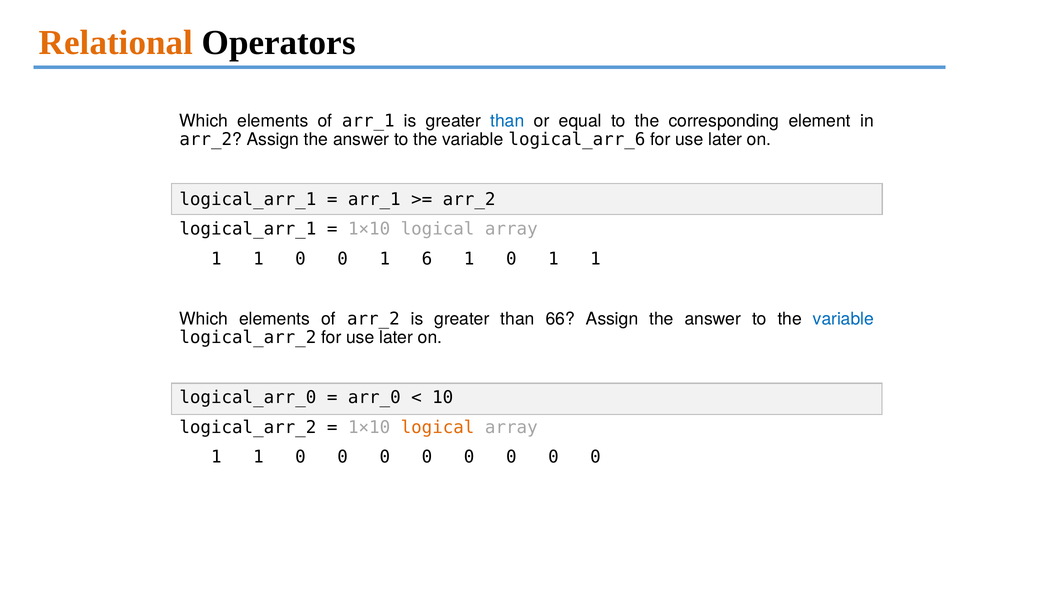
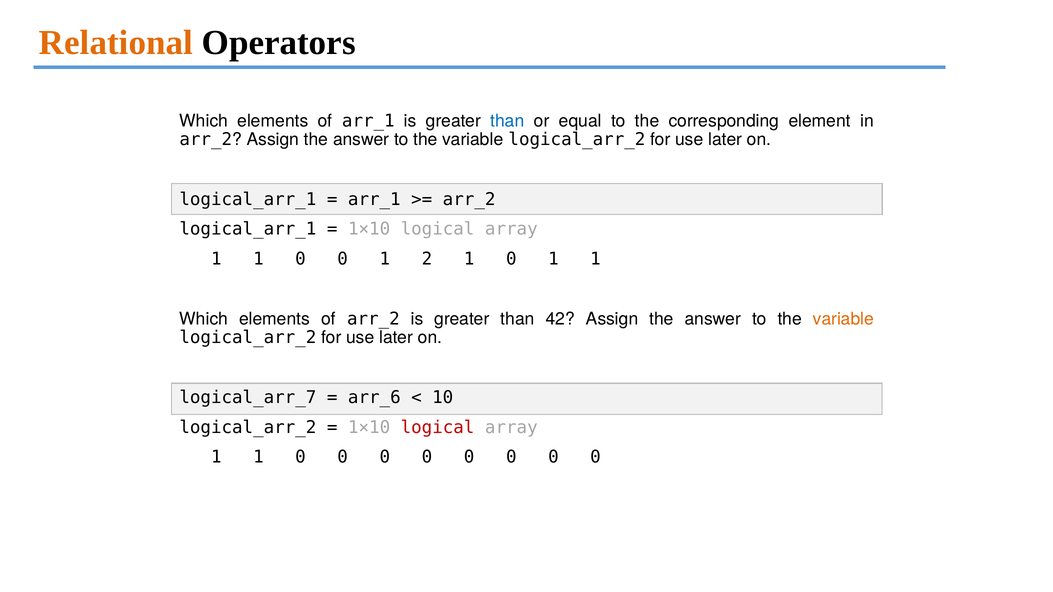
logical_arr_6 at (577, 140): logical_arr_6 -> logical_arr_2
6: 6 -> 2
66: 66 -> 42
variable at (843, 319) colour: blue -> orange
logical_arr_0: logical_arr_0 -> logical_arr_7
arr_0: arr_0 -> arr_6
logical at (438, 428) colour: orange -> red
